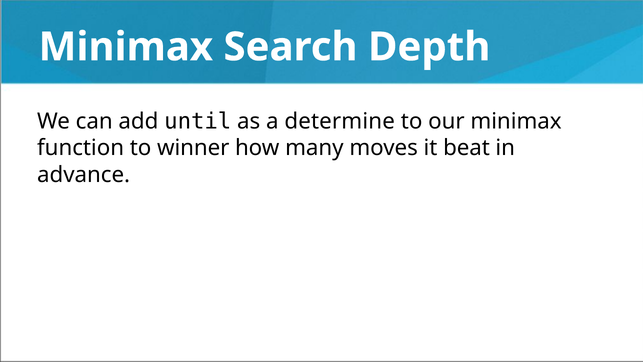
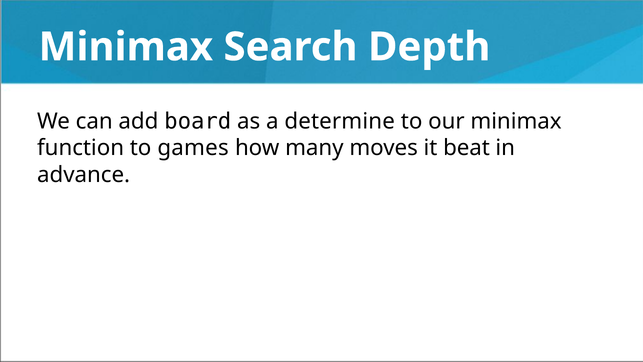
until: until -> board
winner: winner -> games
